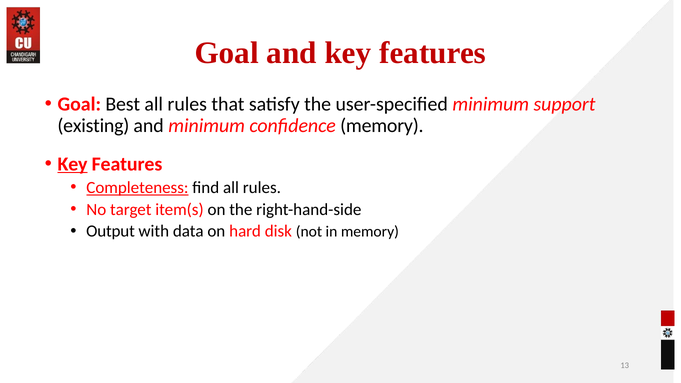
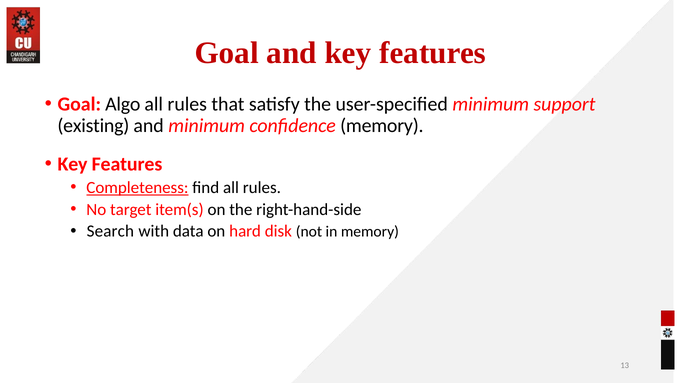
Best: Best -> Algo
Key at (73, 164) underline: present -> none
Output: Output -> Search
